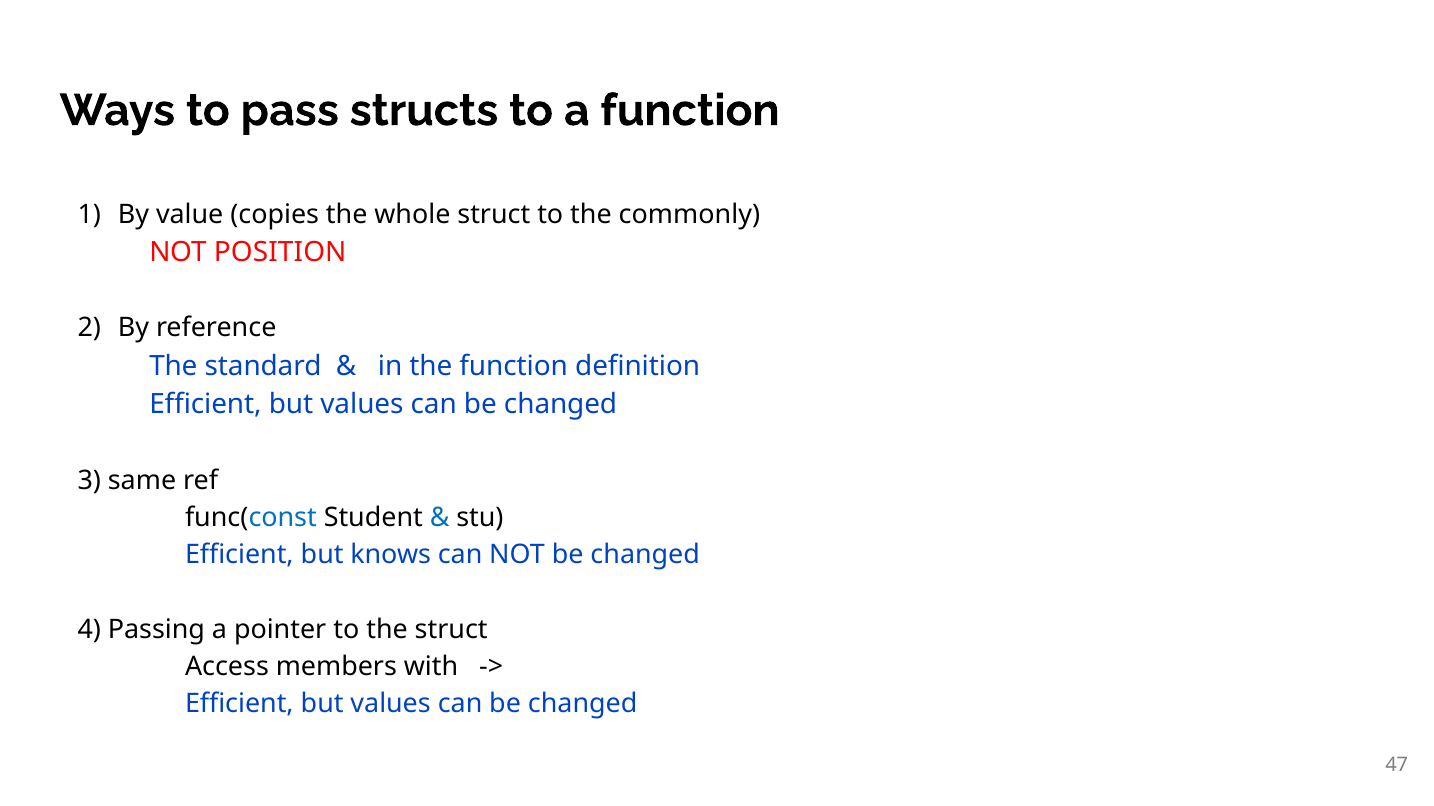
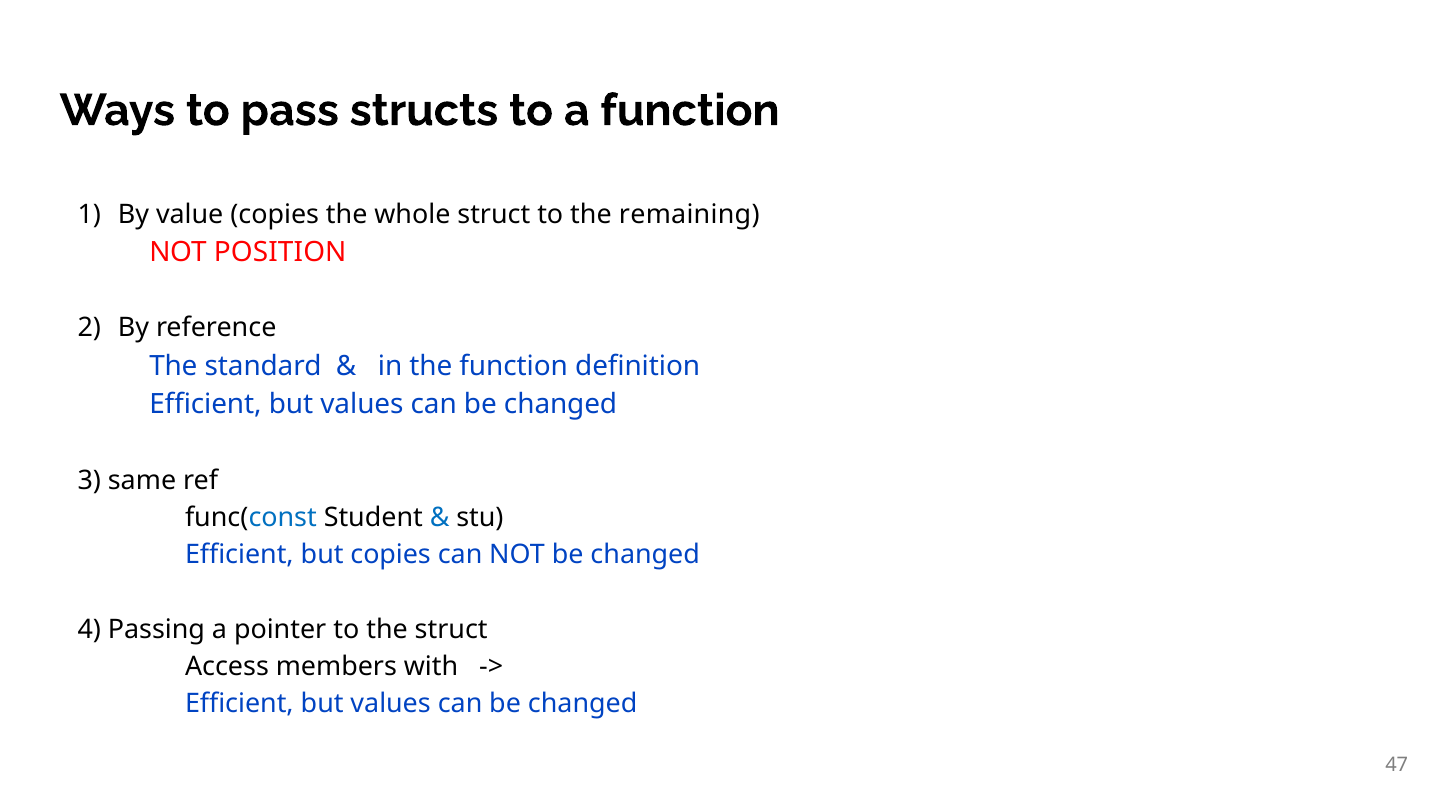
commonly: commonly -> remaining
but knows: knows -> copies
